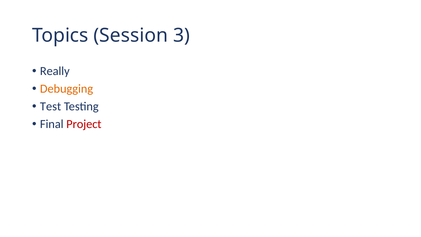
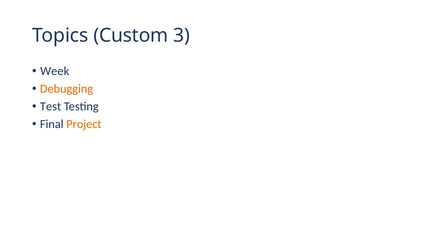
Session: Session -> Custom
Really: Really -> Week
Project colour: red -> orange
